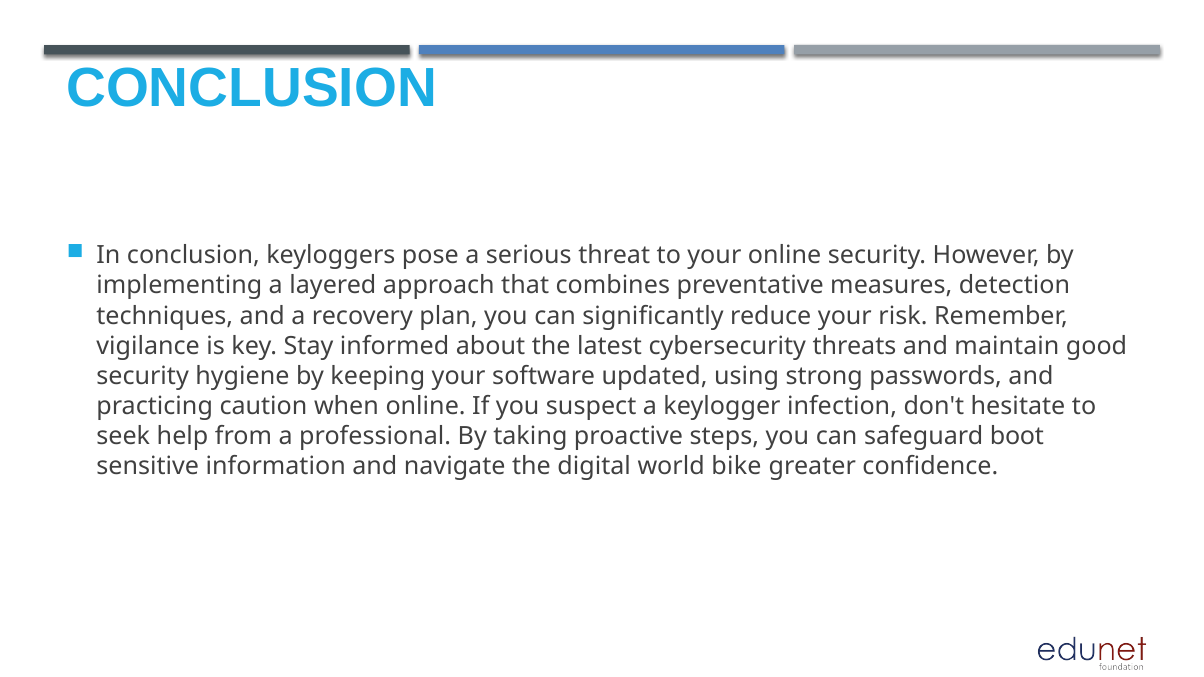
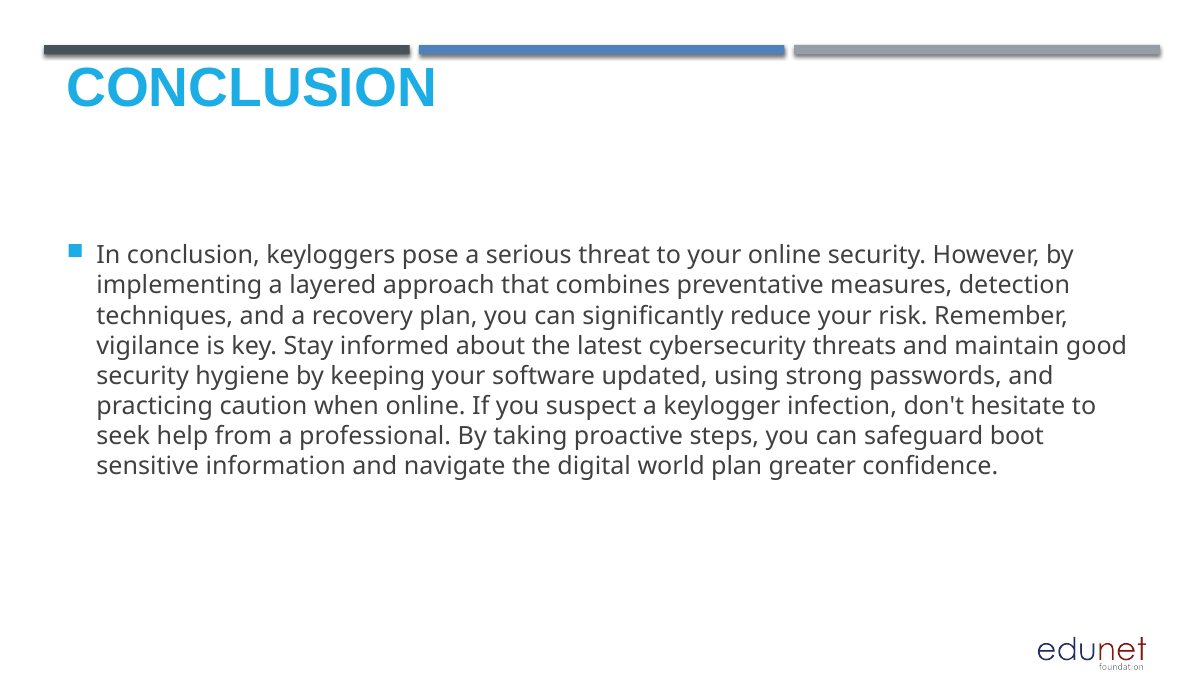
world bike: bike -> plan
